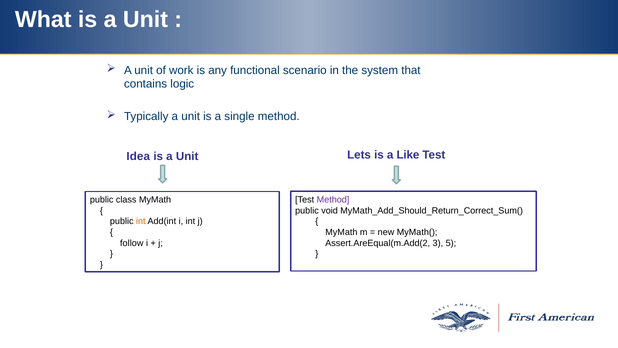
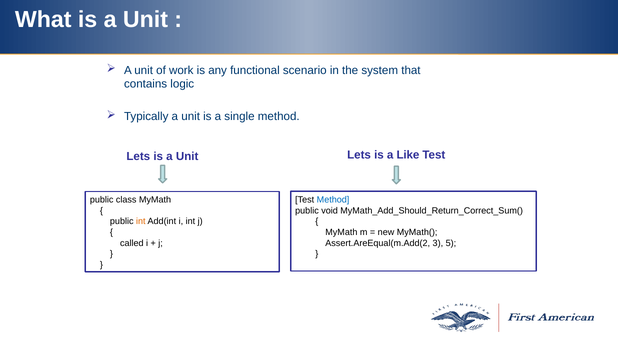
Idea at (138, 156): Idea -> Lets
Method at (333, 199) colour: purple -> blue
follow: follow -> called
